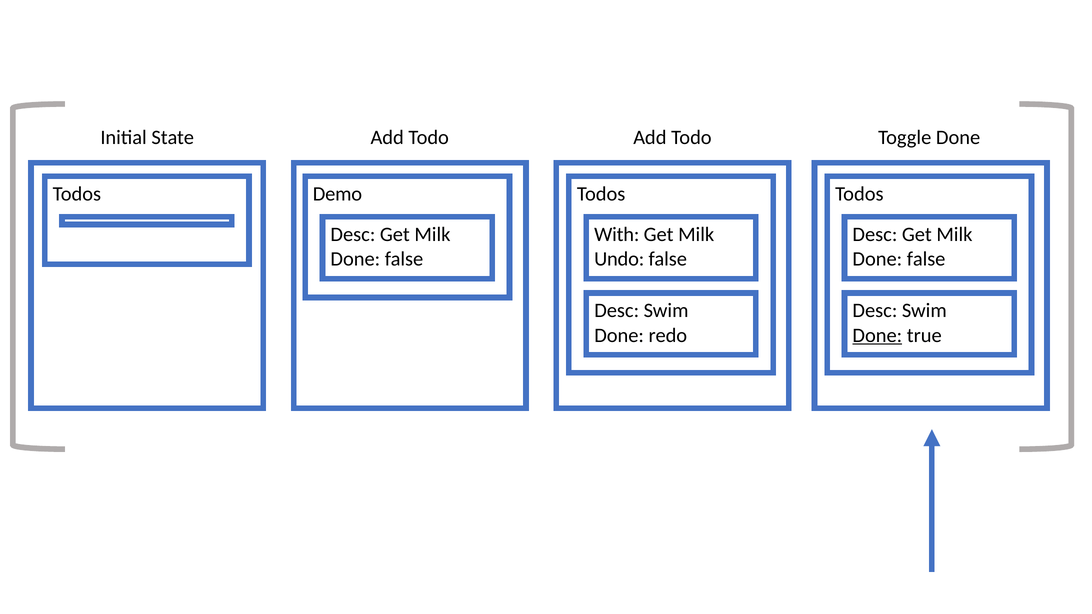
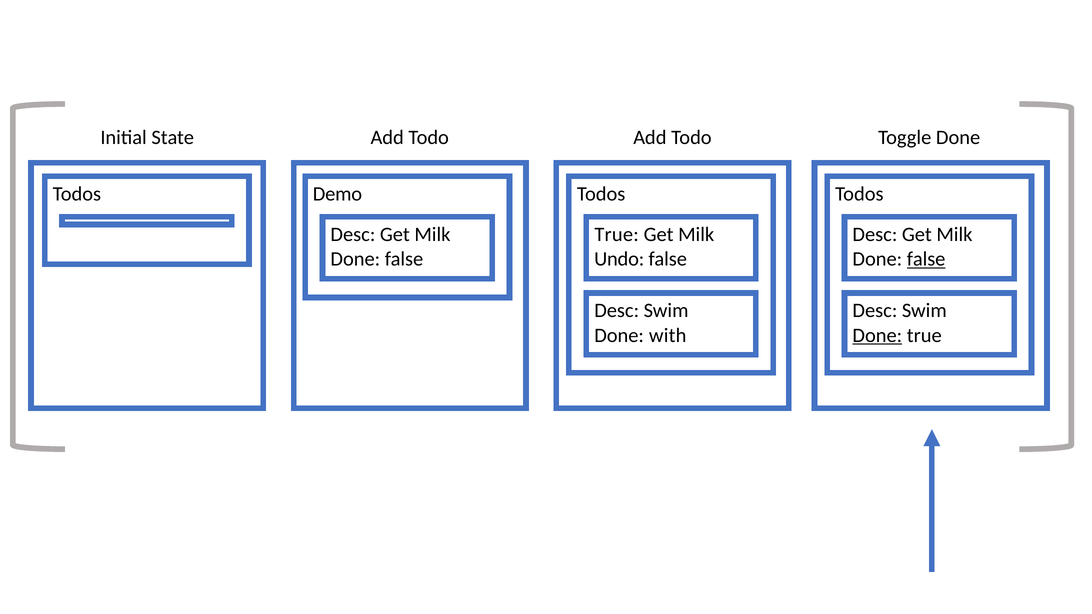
With at (617, 235): With -> True
false at (926, 259) underline: none -> present
redo: redo -> with
